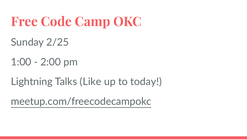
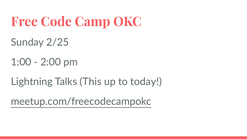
Like: Like -> This
